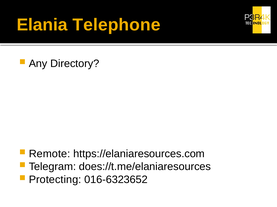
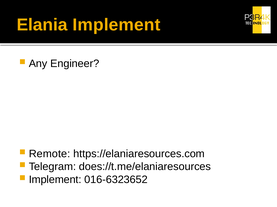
Elania Telephone: Telephone -> Implement
Directory: Directory -> Engineer
Protecting at (55, 180): Protecting -> Implement
